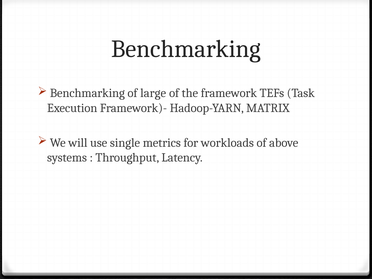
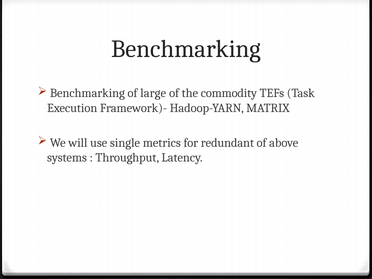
framework: framework -> commodity
workloads: workloads -> redundant
